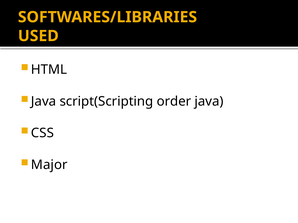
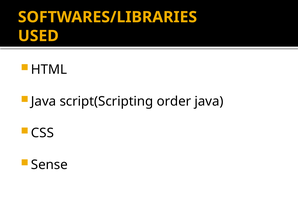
Major: Major -> Sense
